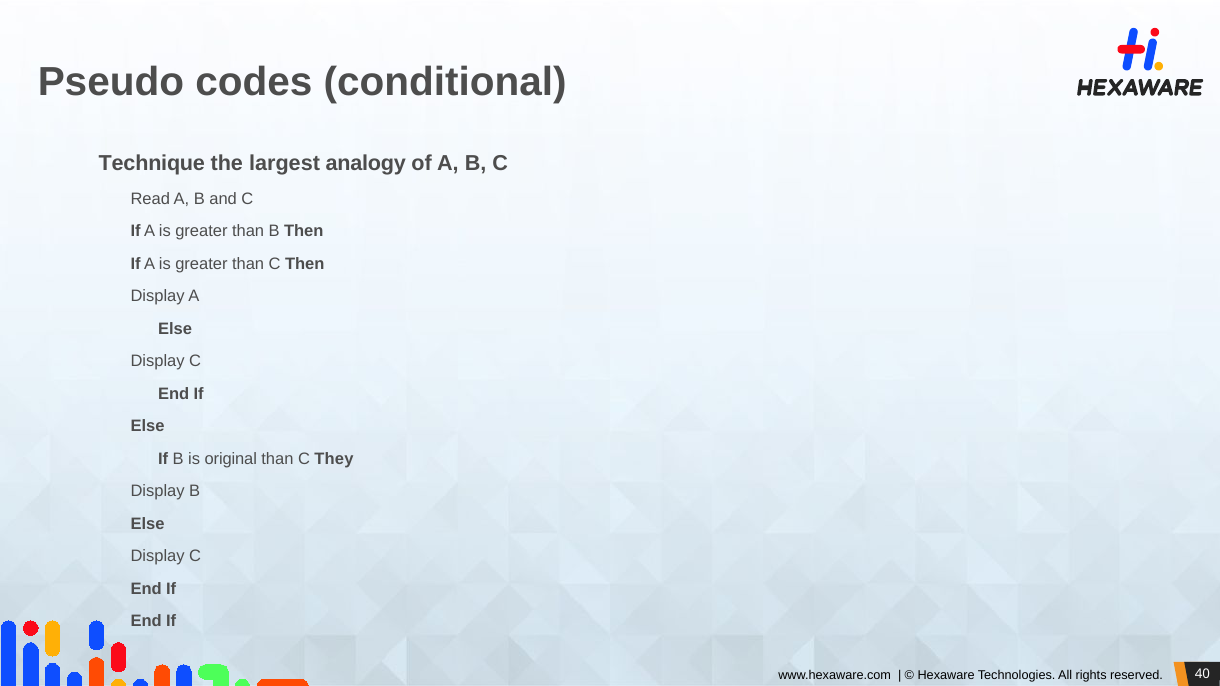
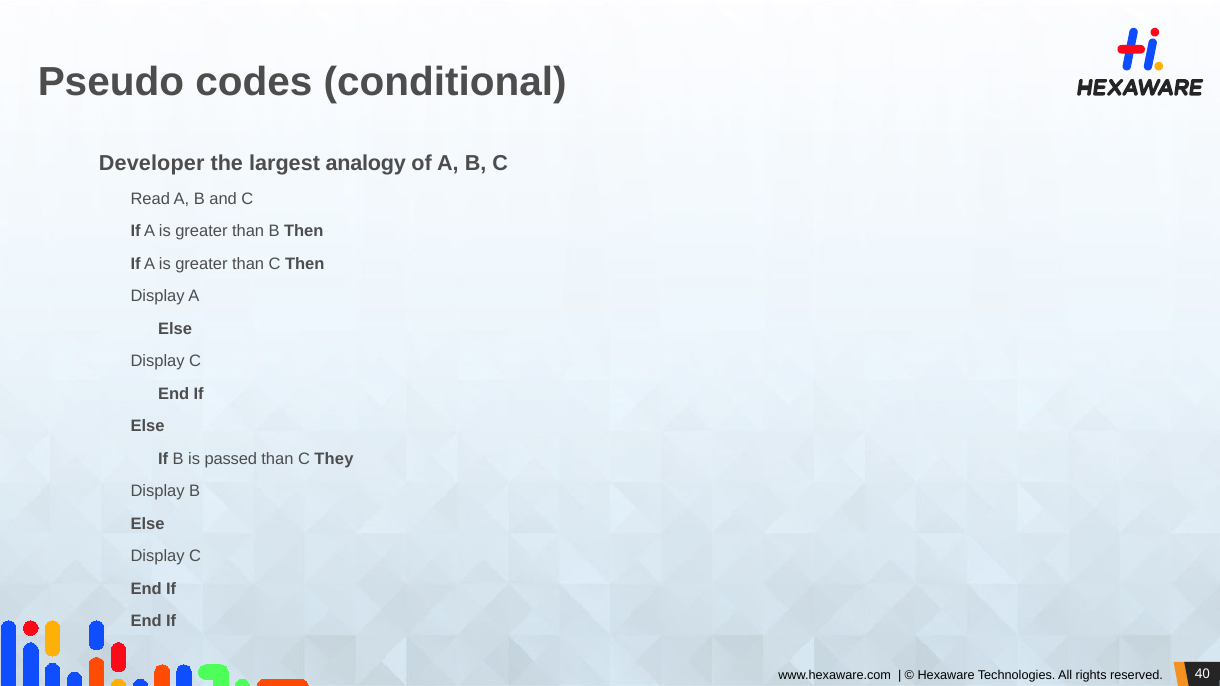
Technique: Technique -> Developer
original: original -> passed
